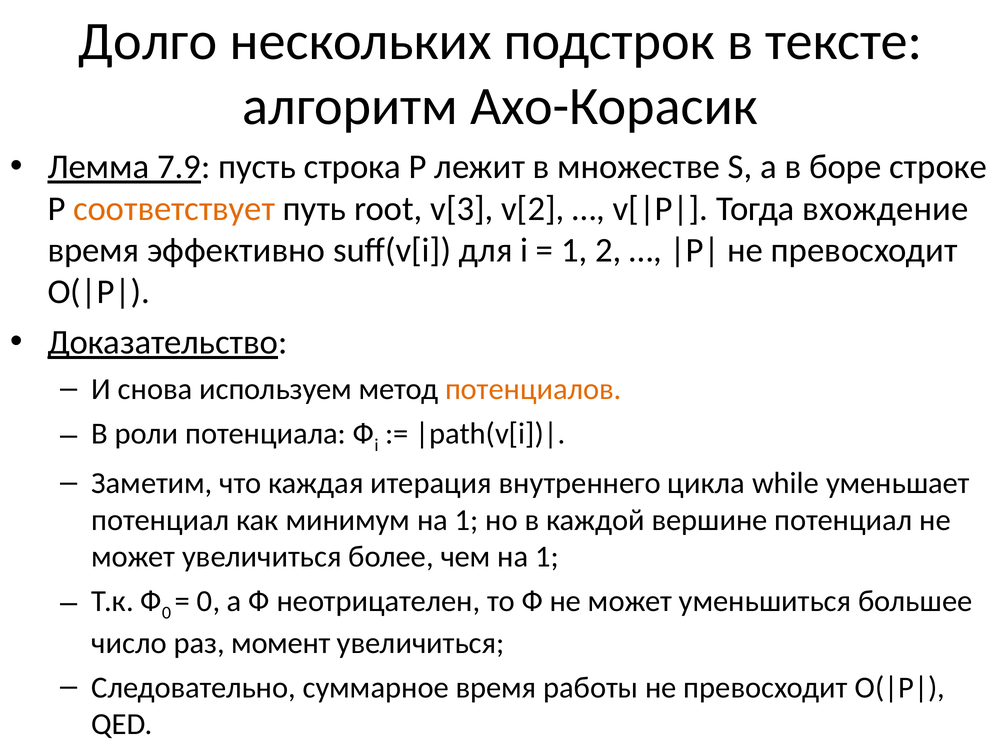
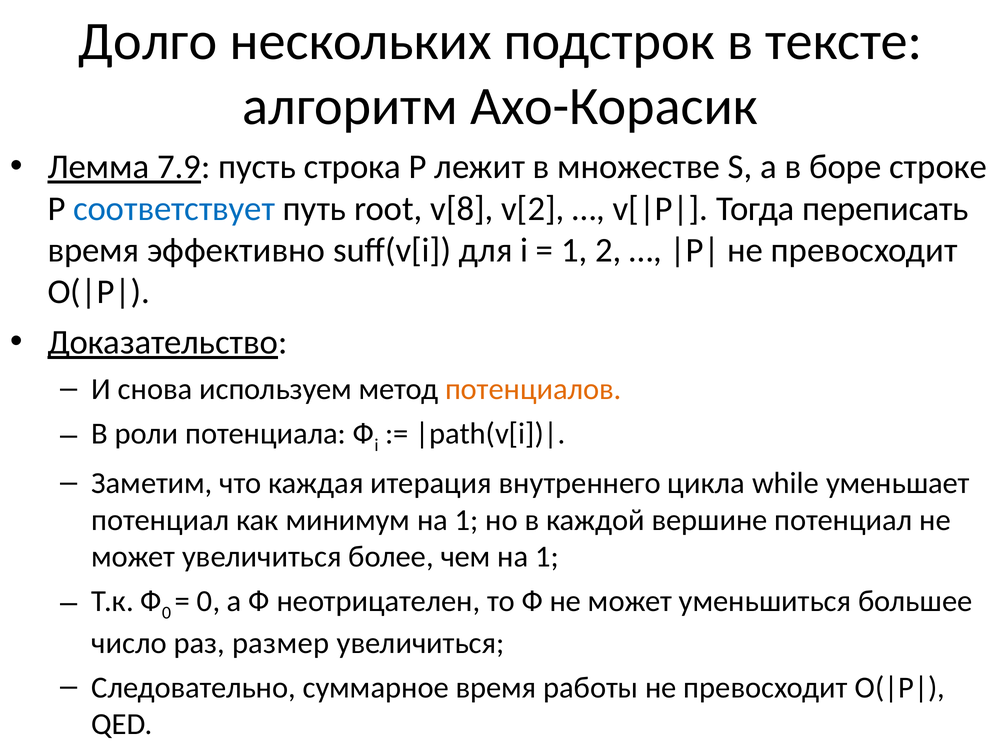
соответствует colour: orange -> blue
v[3: v[3 -> v[8
вхождение: вхождение -> переписать
момент: момент -> размер
